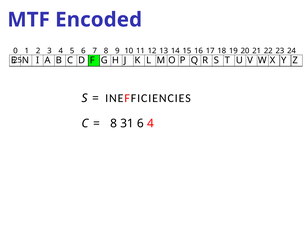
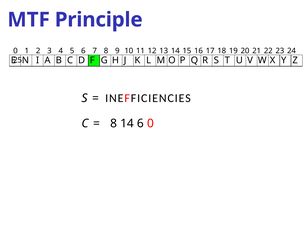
Encoded: Encoded -> Principle
8 31: 31 -> 14
6 4: 4 -> 0
